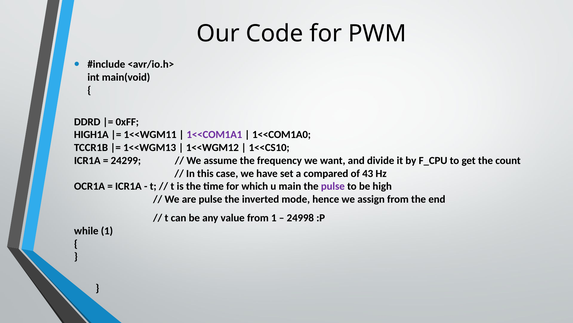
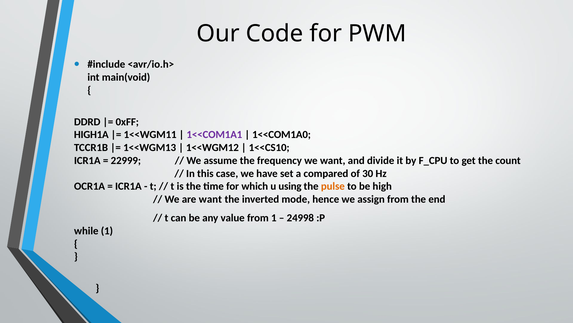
24299: 24299 -> 22999
43: 43 -> 30
main: main -> using
pulse at (333, 186) colour: purple -> orange
are pulse: pulse -> want
